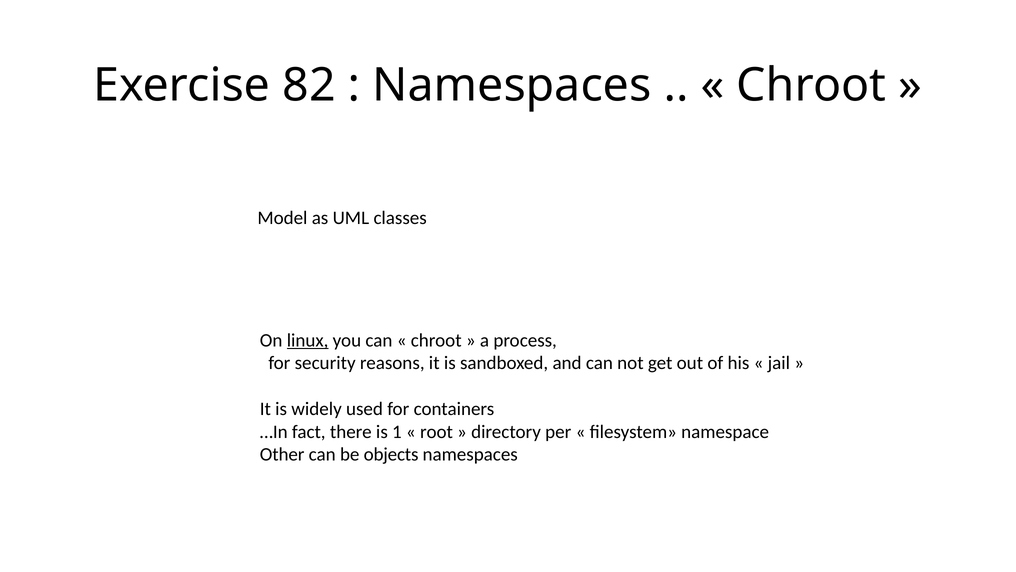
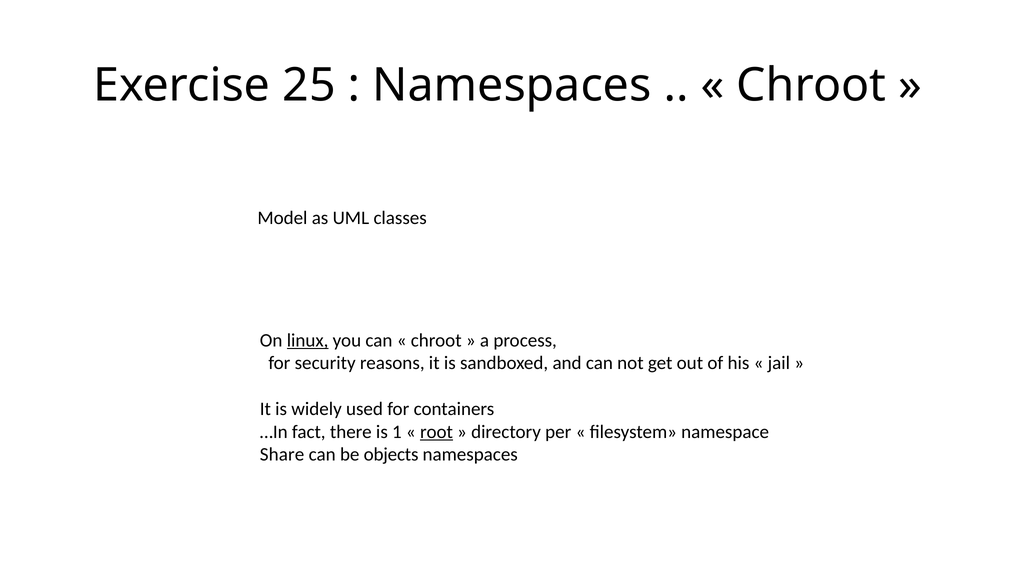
82: 82 -> 25
root underline: none -> present
Other: Other -> Share
